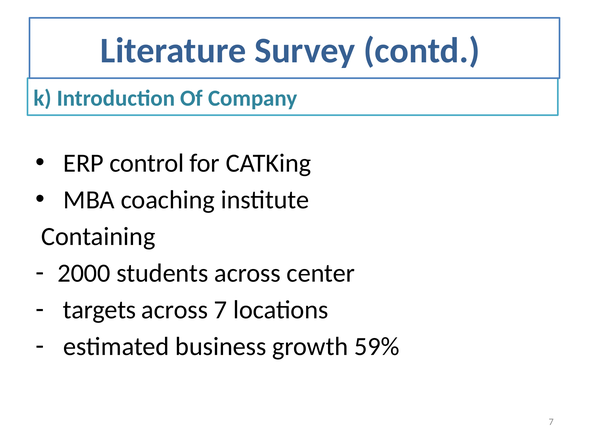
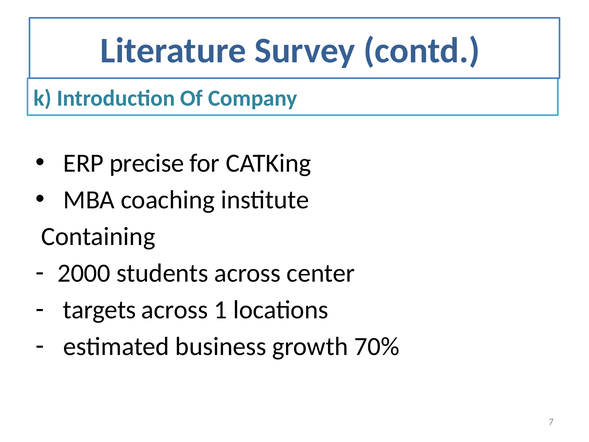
control: control -> precise
across 7: 7 -> 1
59%: 59% -> 70%
